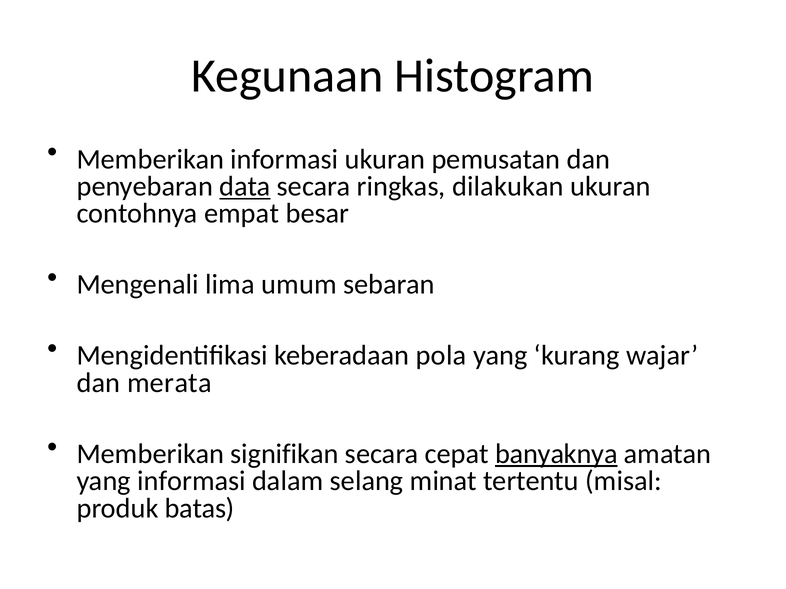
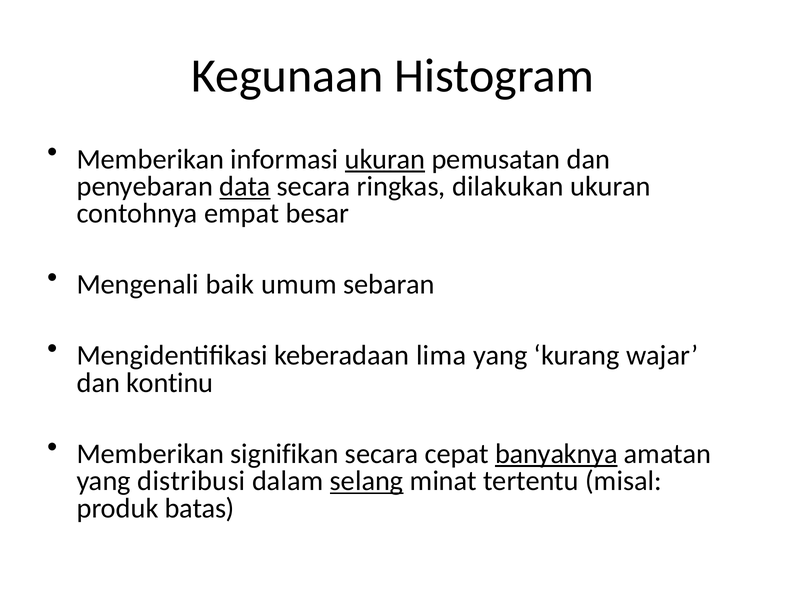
ukuran at (385, 159) underline: none -> present
lima: lima -> baik
pola: pola -> lima
merata: merata -> kontinu
yang informasi: informasi -> distribusi
selang underline: none -> present
